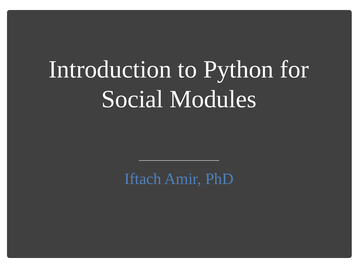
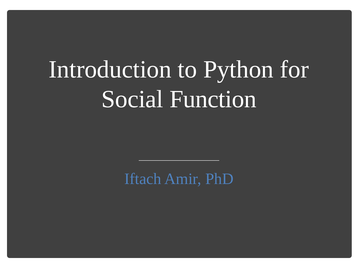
Modules: Modules -> Function
